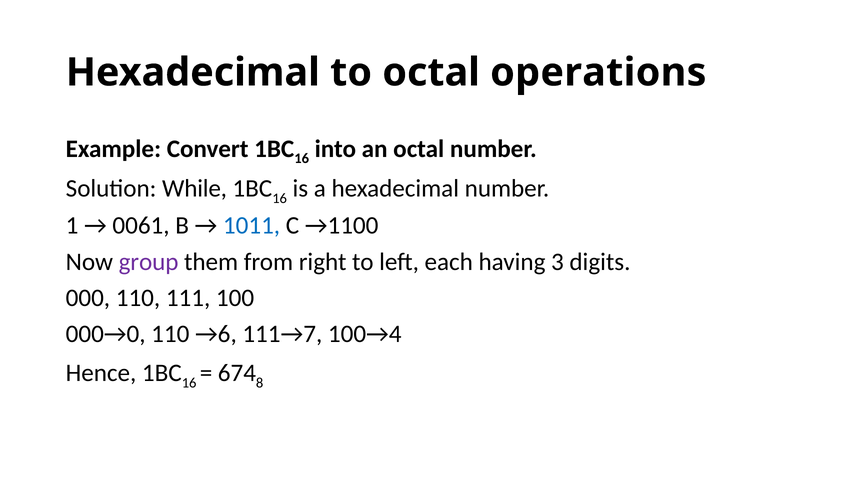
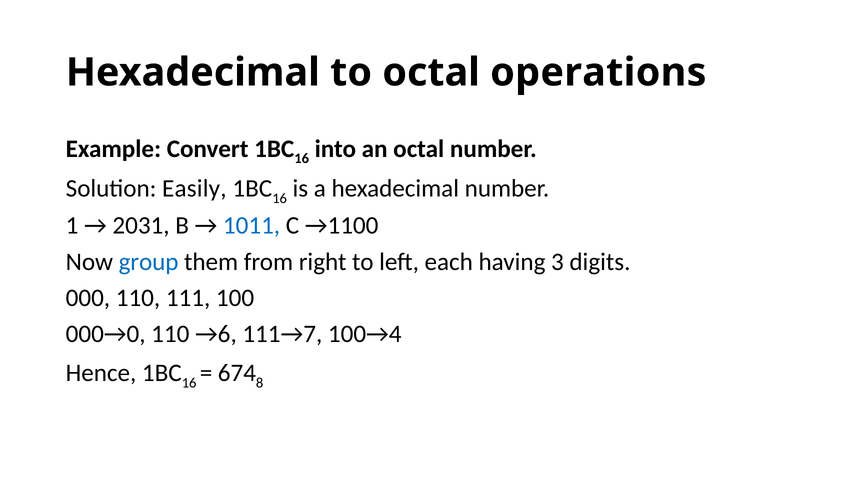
While: While -> Easily
0061: 0061 -> 2031
group colour: purple -> blue
